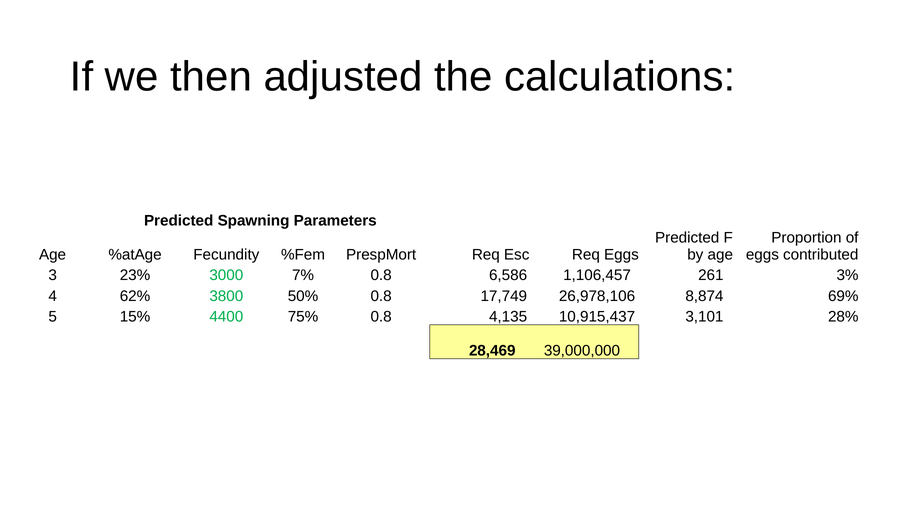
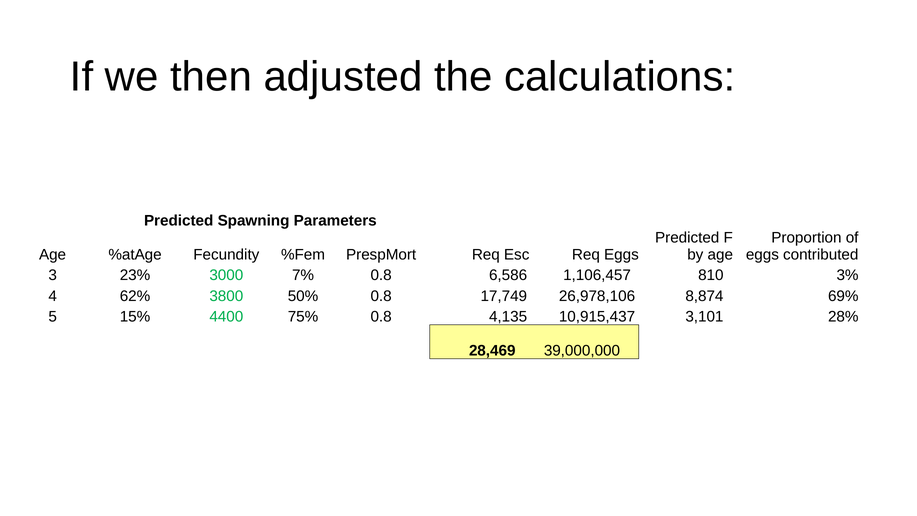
261: 261 -> 810
